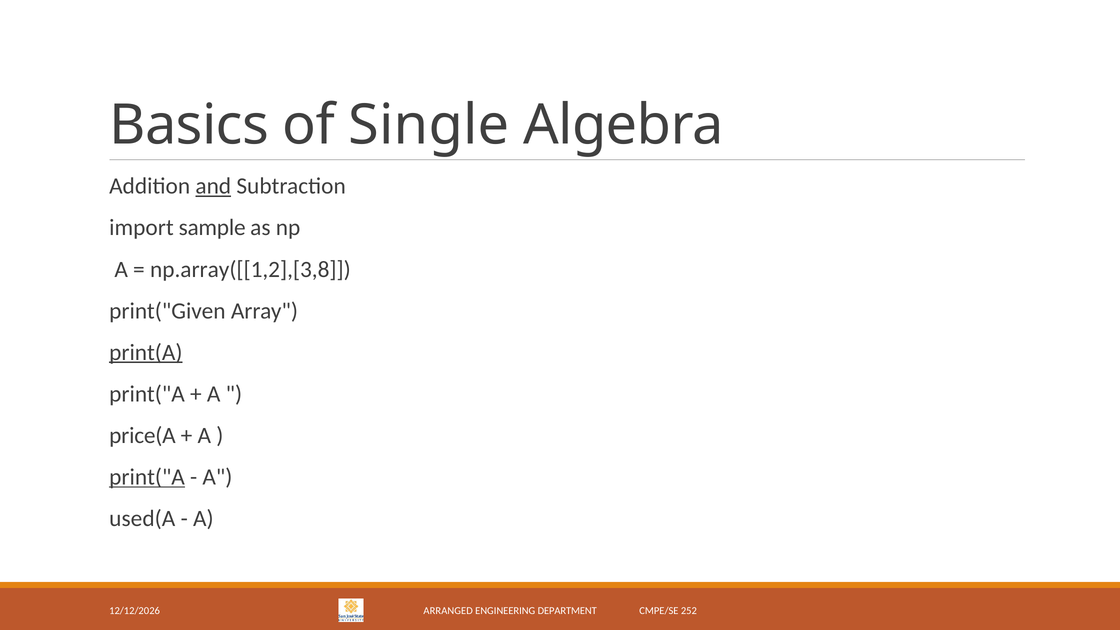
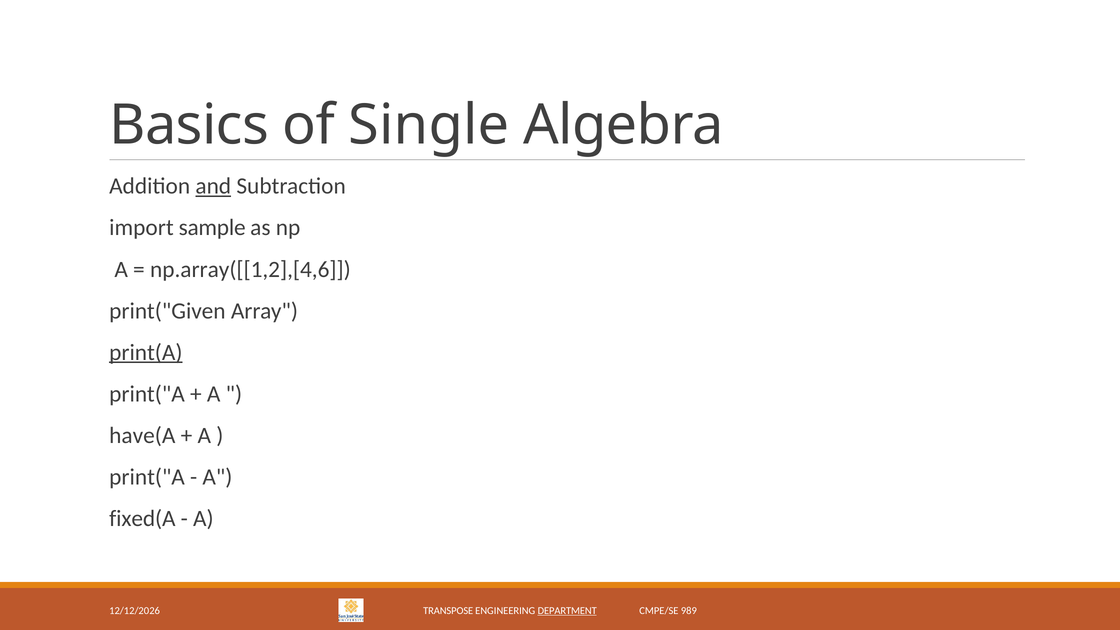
np.array([[1,2],[3,8: np.array([[1,2],[3,8 -> np.array([[1,2],[4,6
price(A: price(A -> have(A
print("A at (147, 477) underline: present -> none
used(A: used(A -> fixed(A
ARRANGED: ARRANGED -> TRANSPOSE
DEPARTMENT underline: none -> present
252: 252 -> 989
